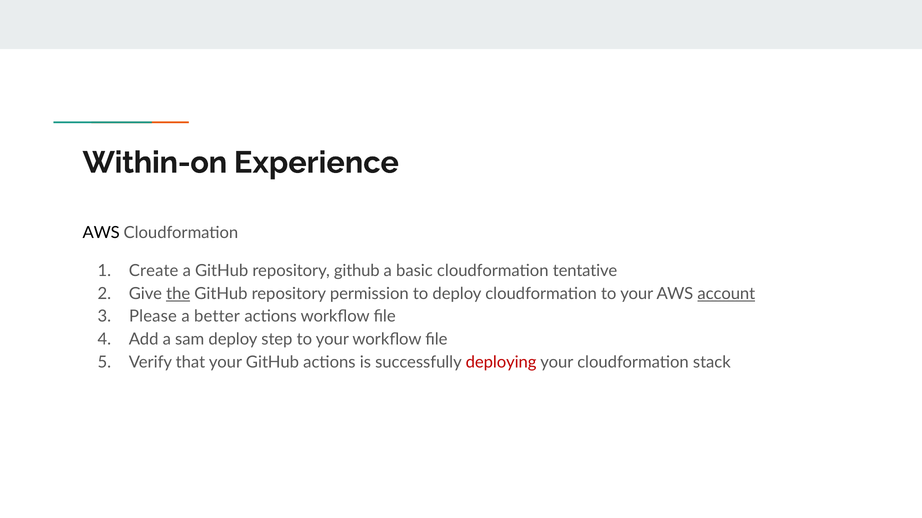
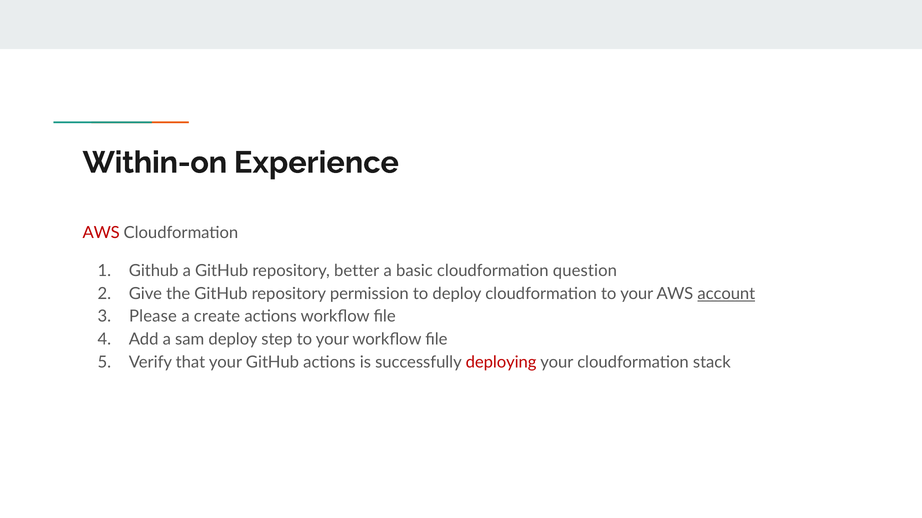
AWS at (101, 233) colour: black -> red
Create at (154, 271): Create -> Github
repository github: github -> better
tentative: tentative -> question
the underline: present -> none
better: better -> create
